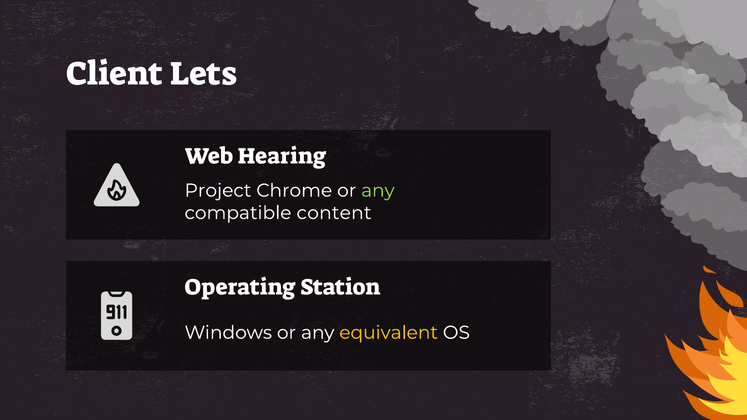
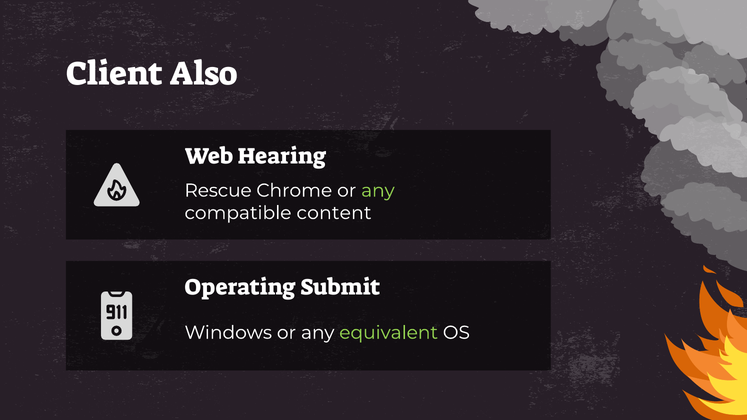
Lets: Lets -> Also
Project: Project -> Rescue
Station: Station -> Submit
equivalent colour: yellow -> light green
